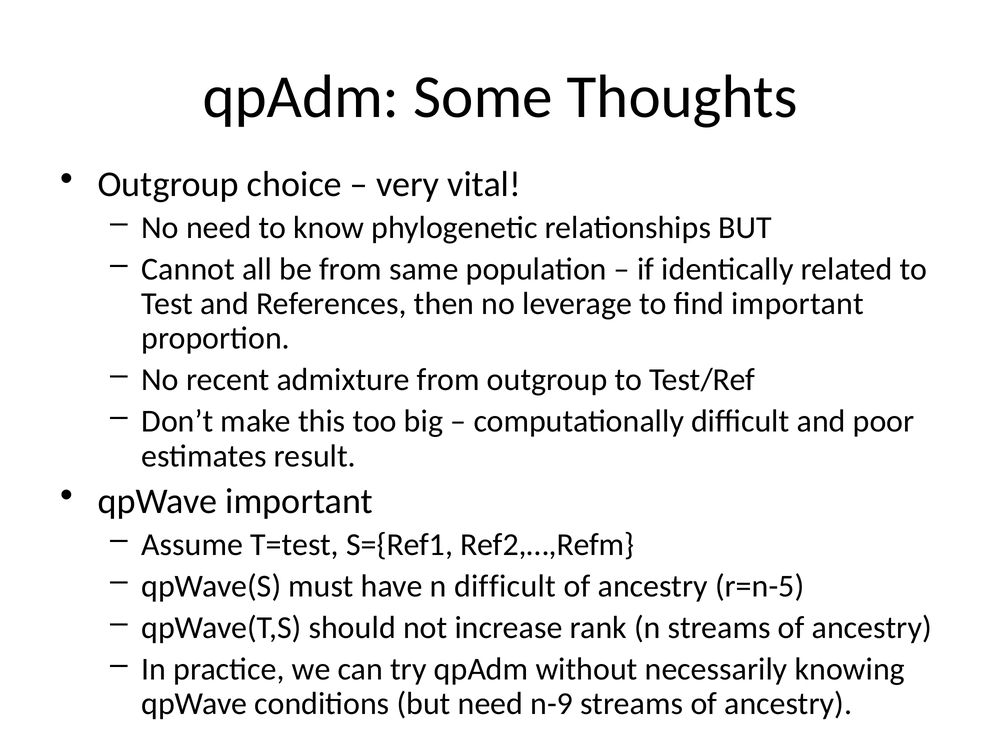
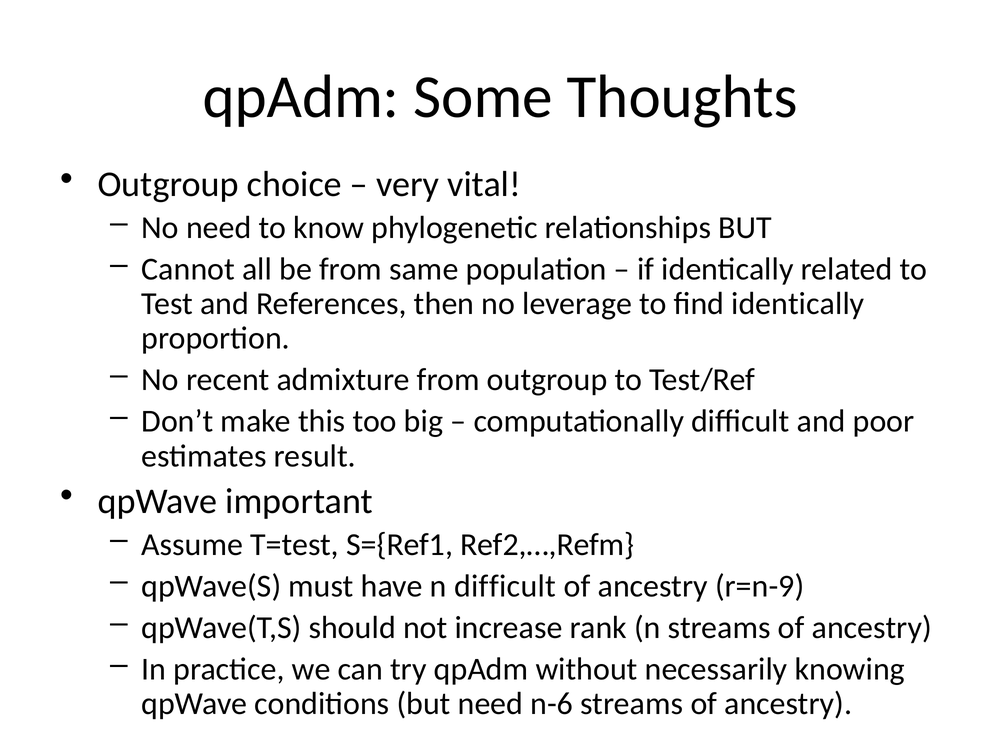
find important: important -> identically
r=n-5: r=n-5 -> r=n-9
n-9: n-9 -> n-6
